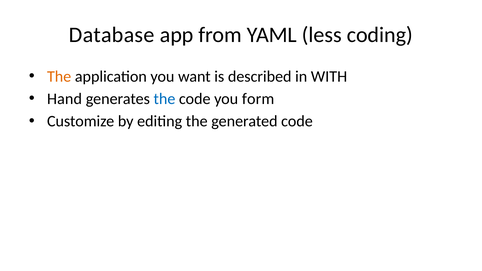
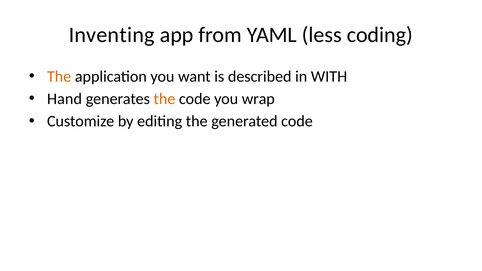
Database: Database -> Inventing
the at (164, 99) colour: blue -> orange
form: form -> wrap
